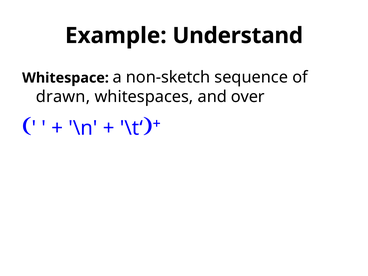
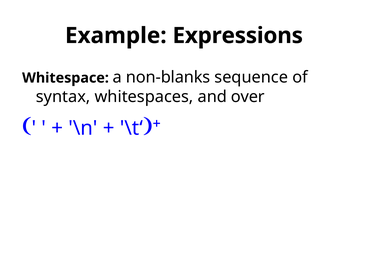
Understand: Understand -> Expressions
non-sketch: non-sketch -> non-blanks
drawn: drawn -> syntax
